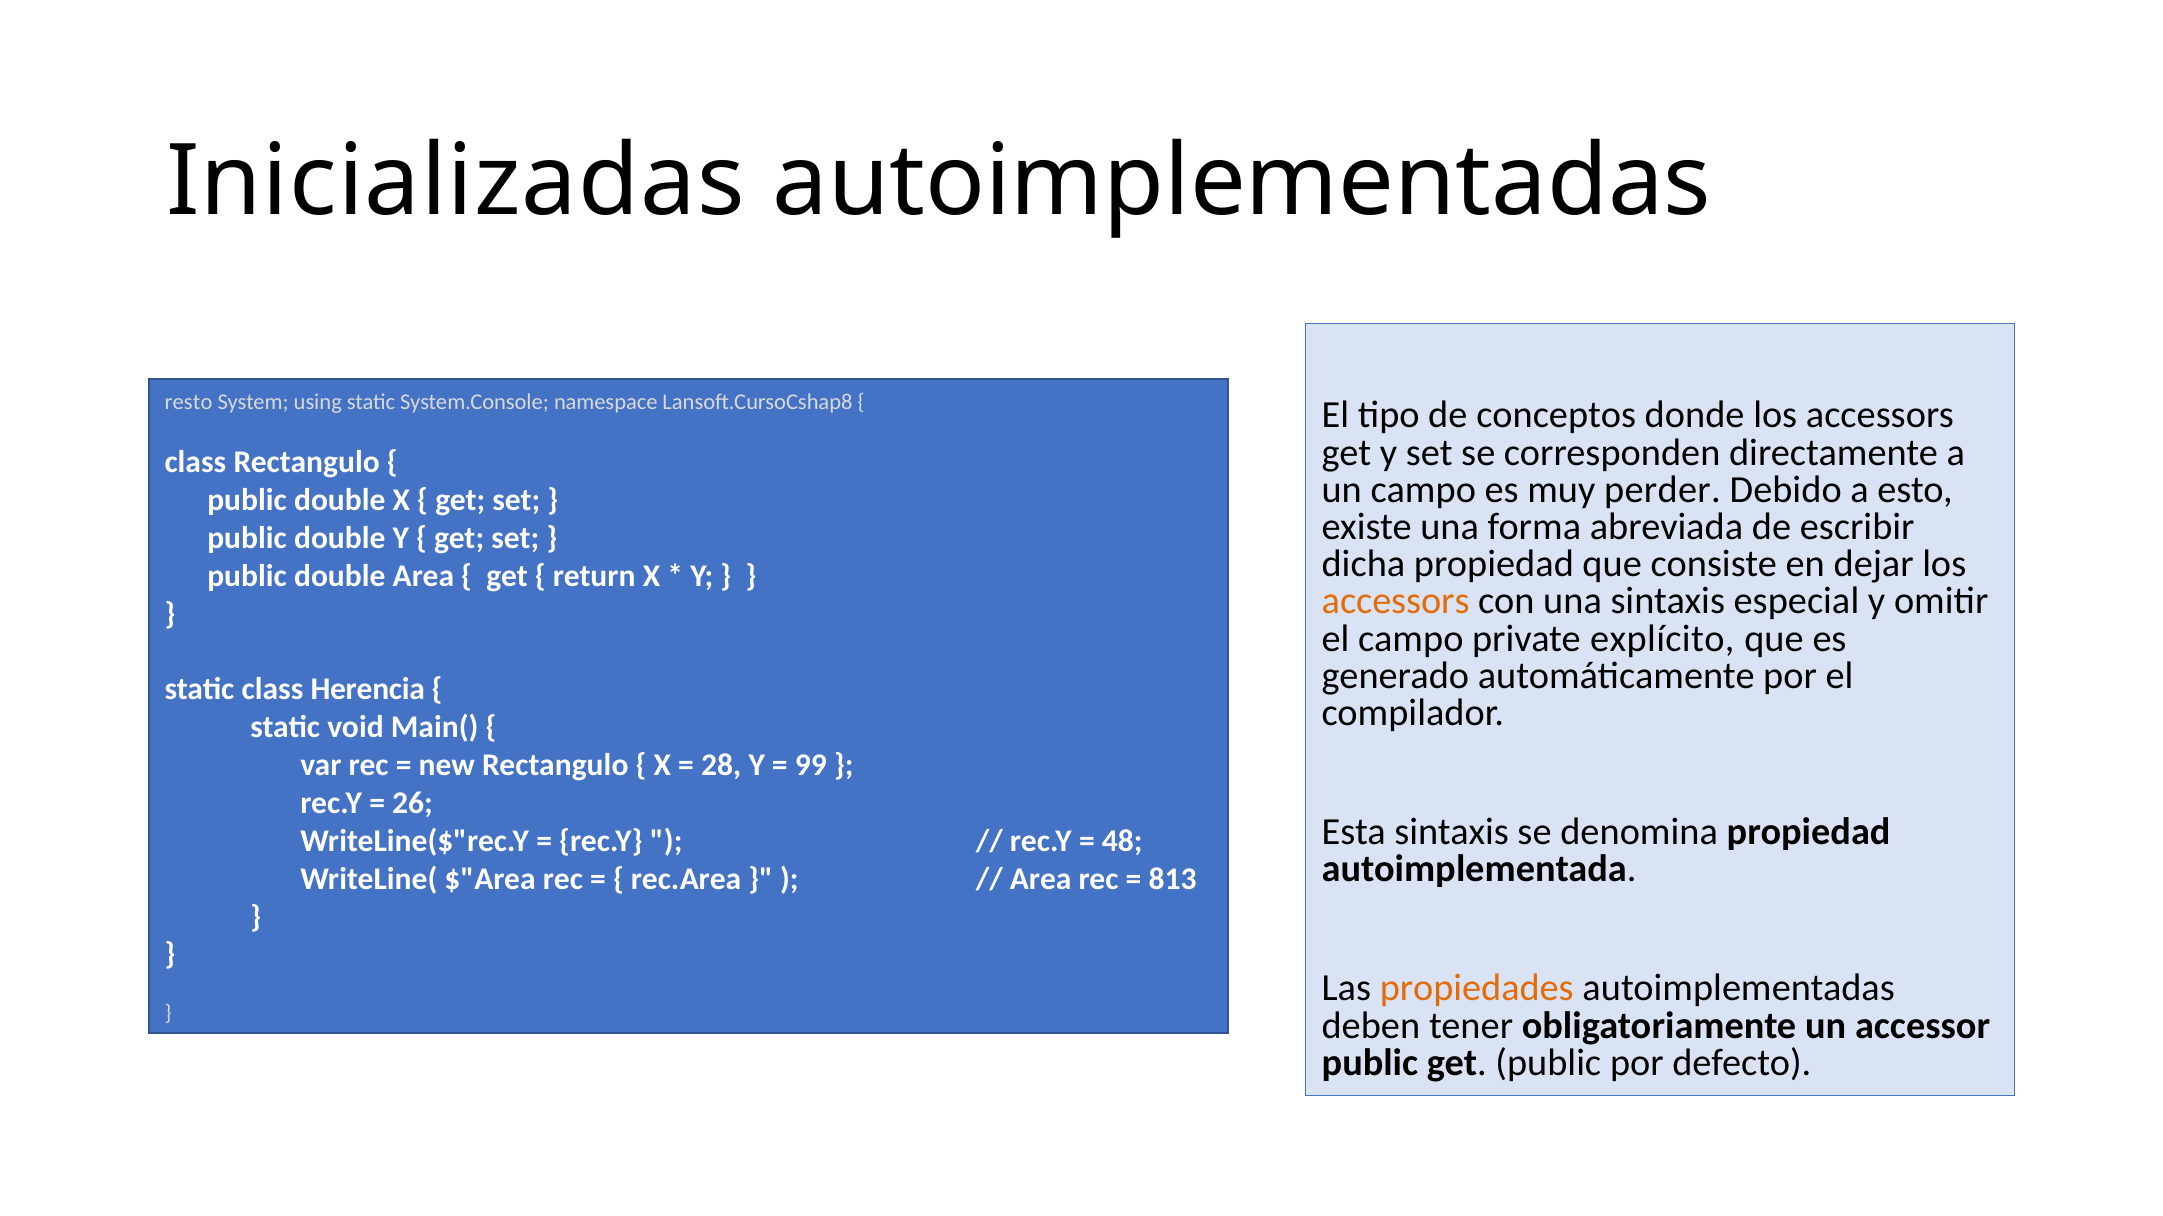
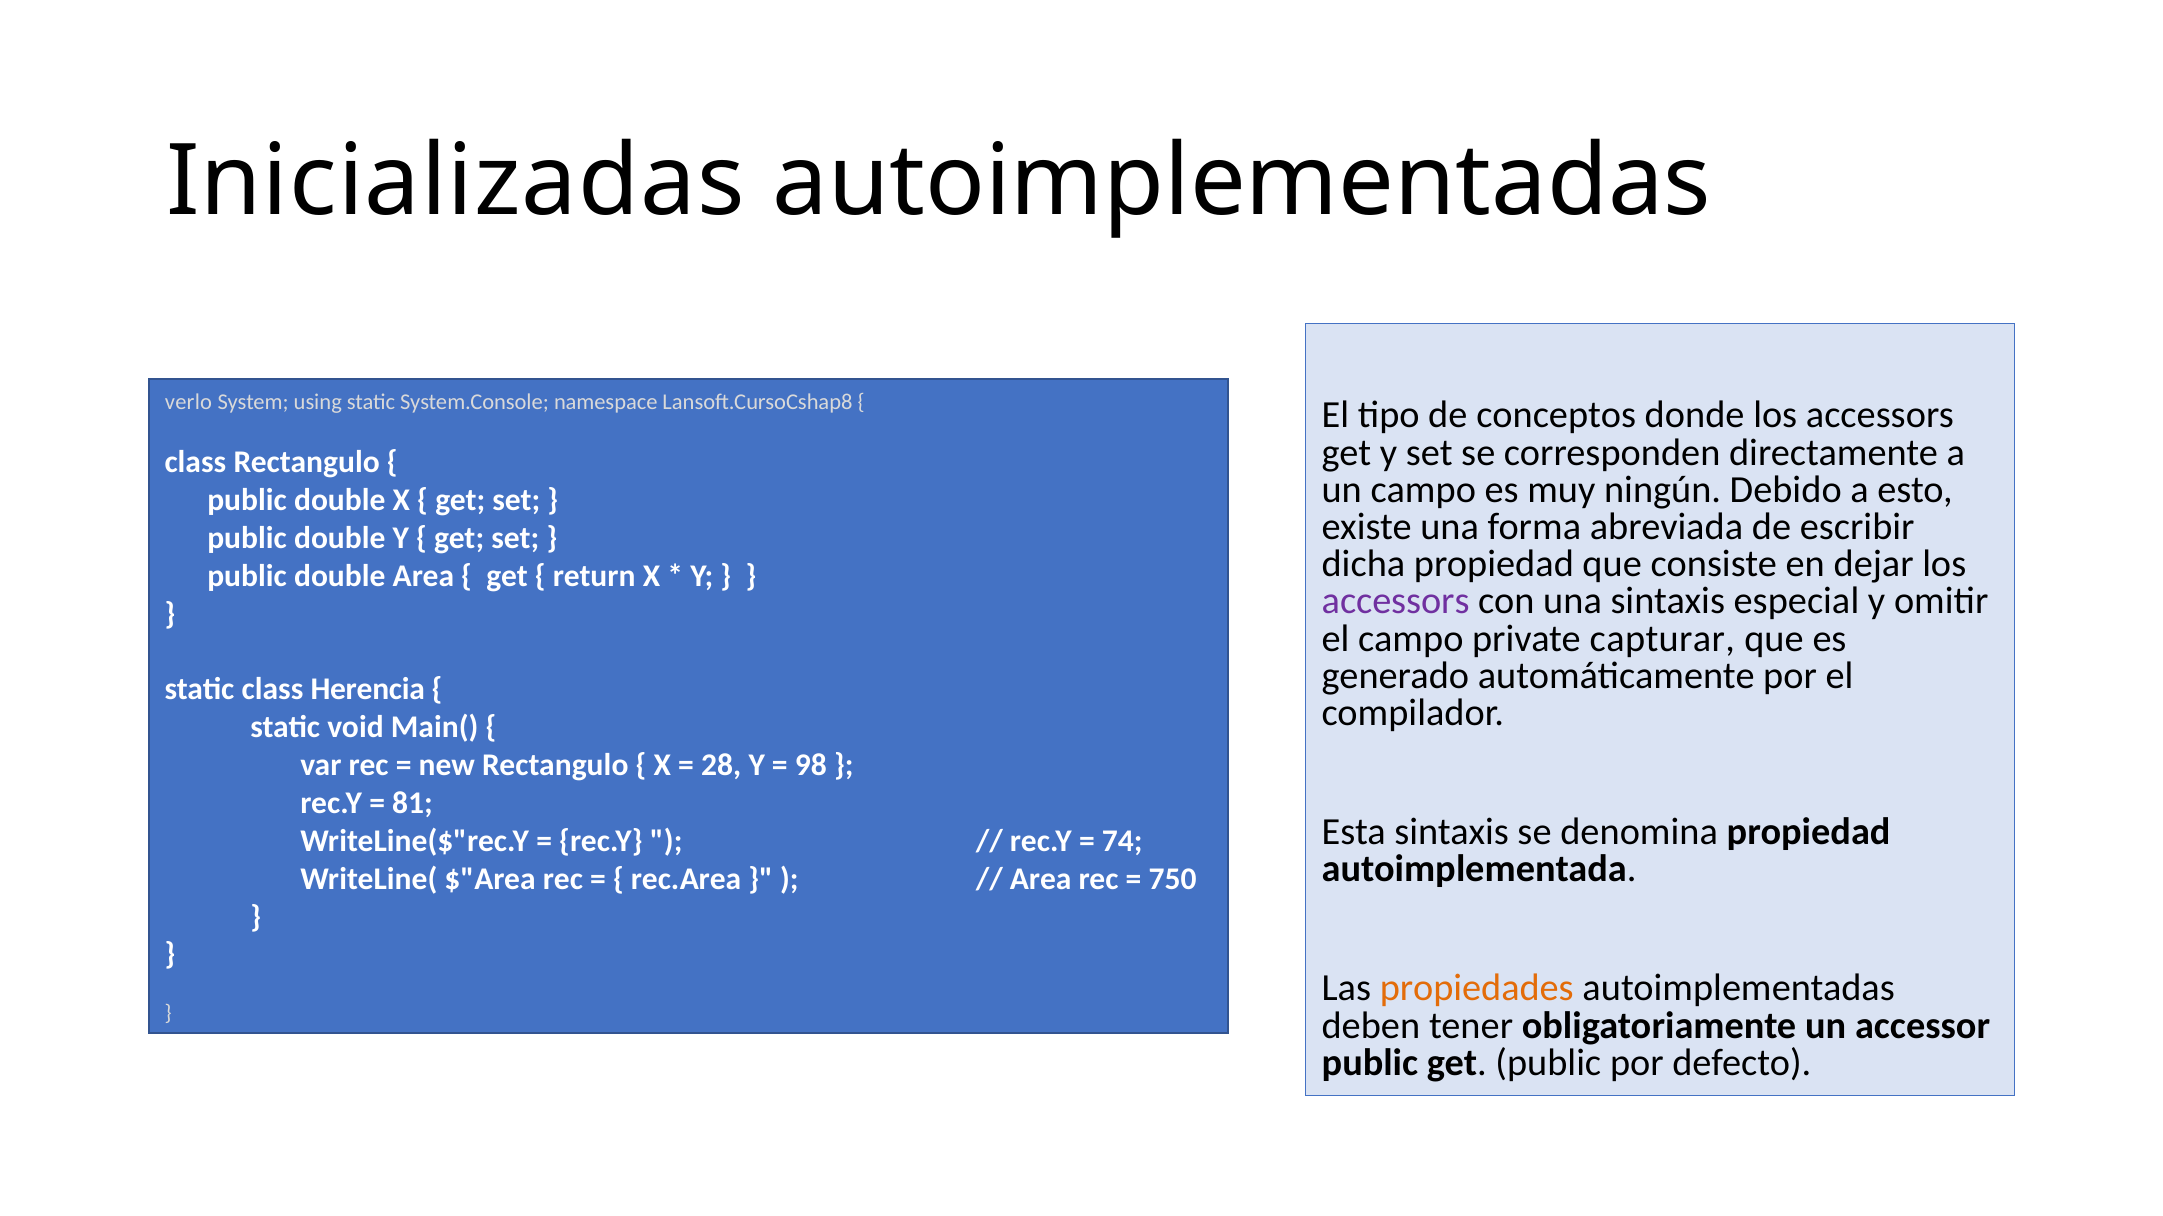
resto: resto -> verlo
perder: perder -> ningún
accessors at (1396, 602) colour: orange -> purple
explícito: explícito -> capturar
99: 99 -> 98
26: 26 -> 81
48: 48 -> 74
813: 813 -> 750
